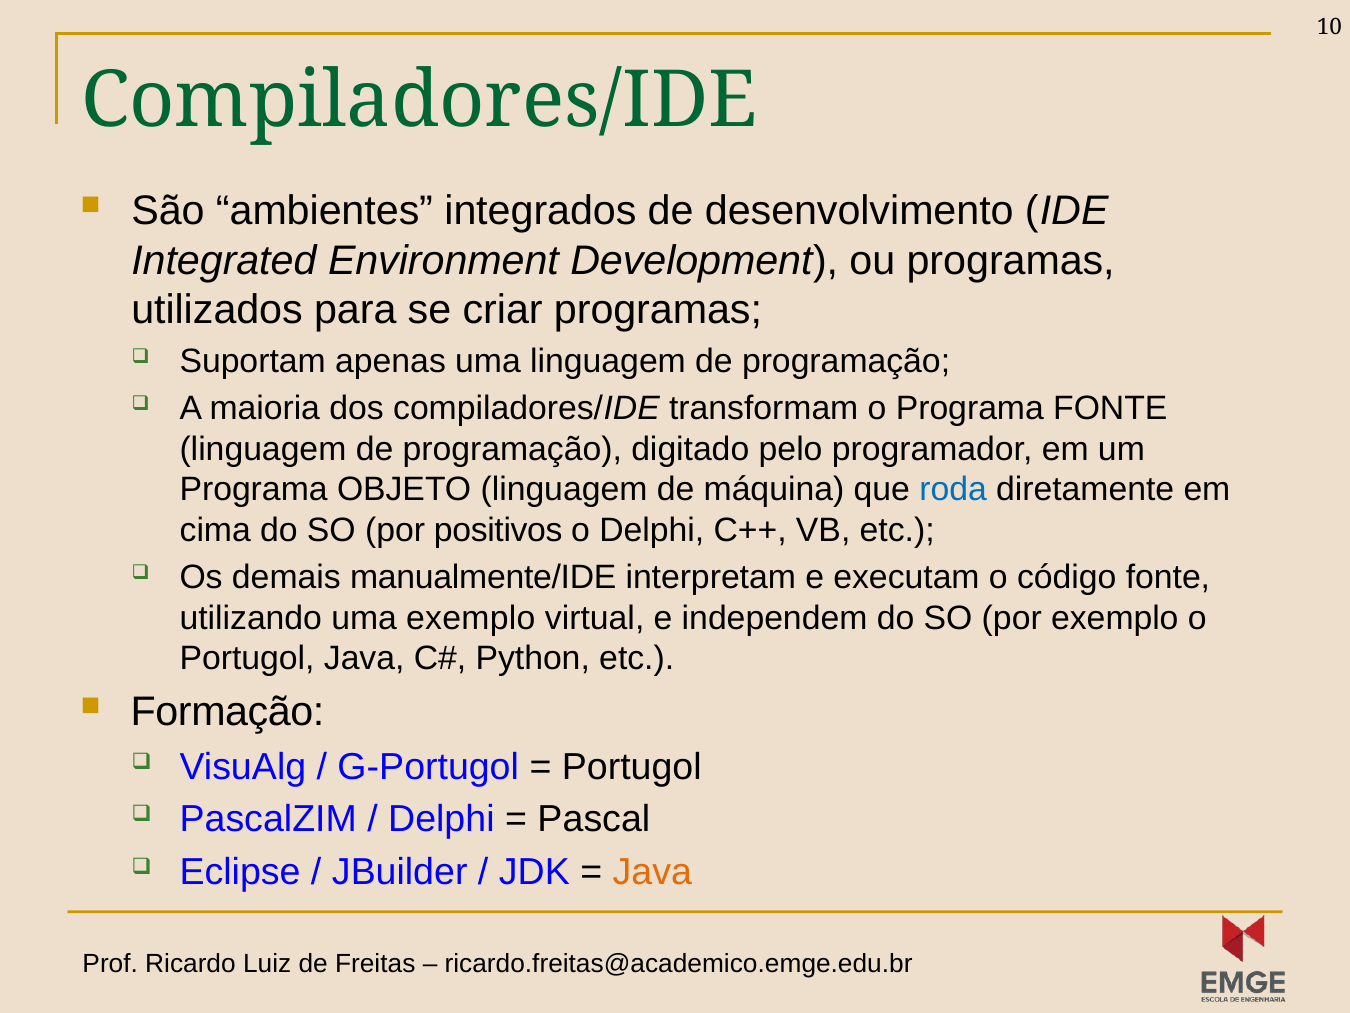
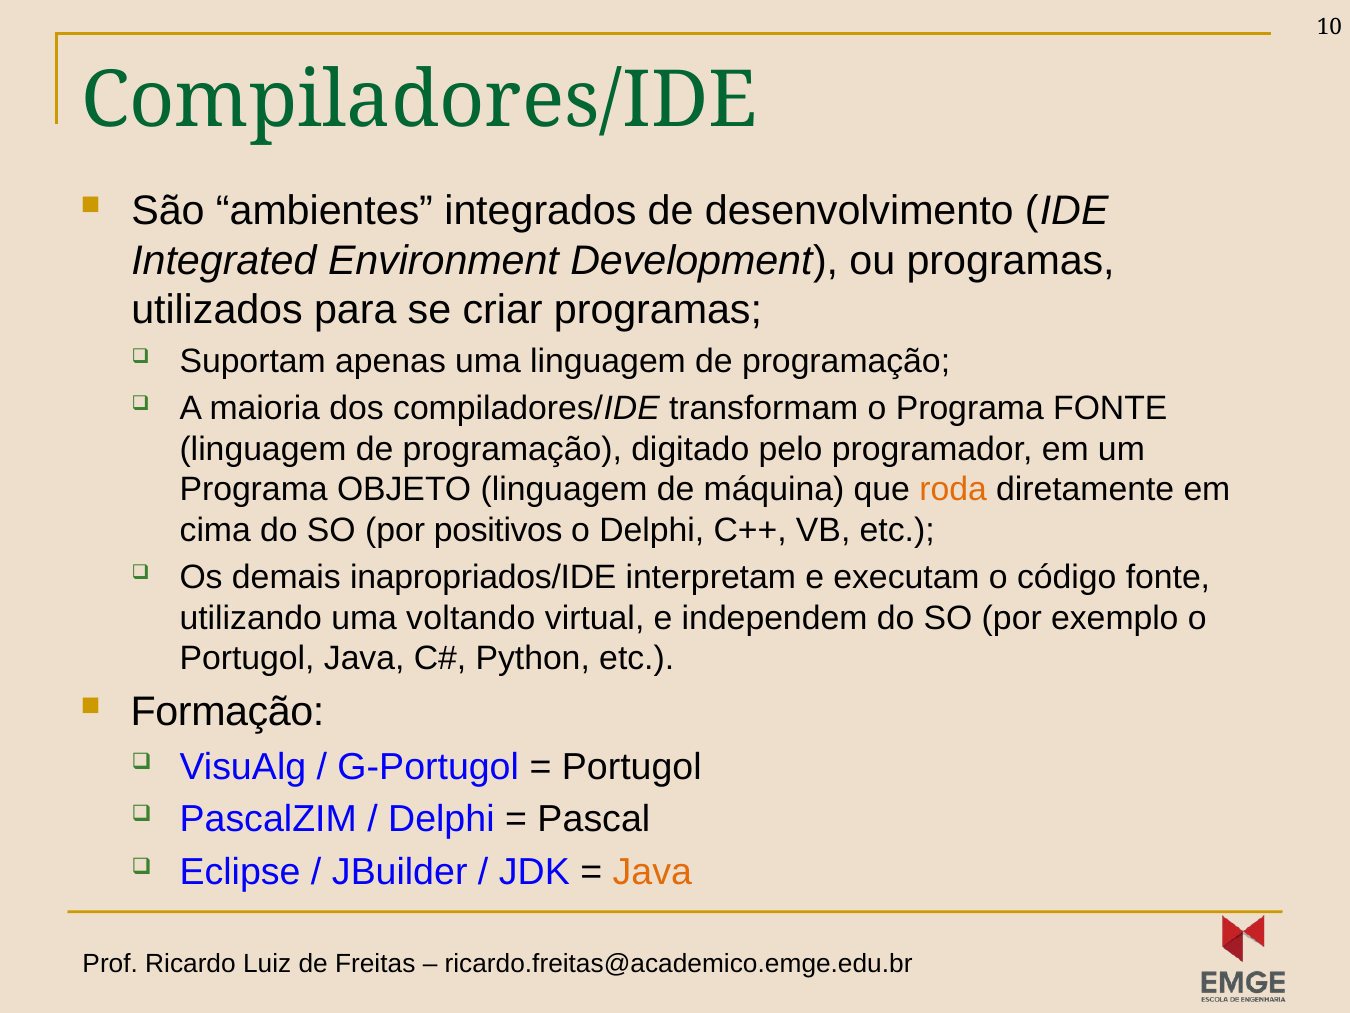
roda colour: blue -> orange
manualmente/IDE: manualmente/IDE -> inapropriados/IDE
uma exemplo: exemplo -> voltando
